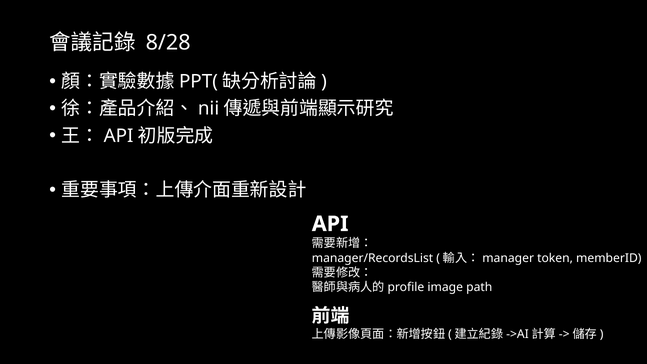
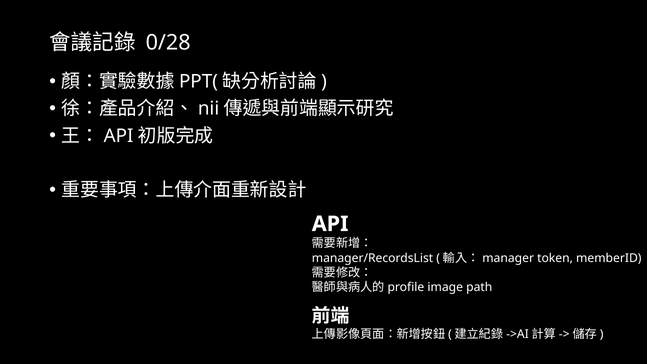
8/28: 8/28 -> 0/28
